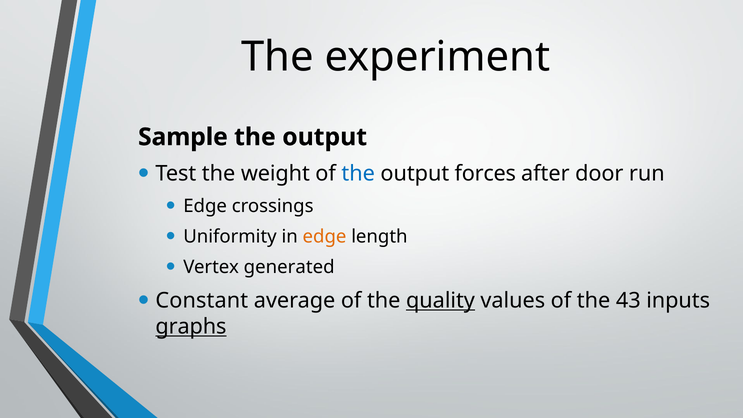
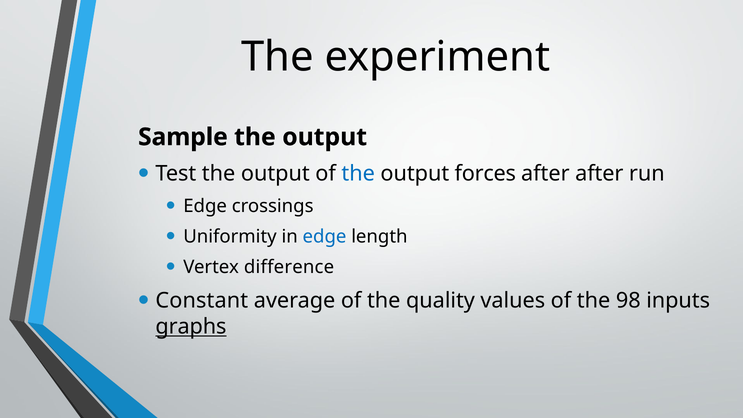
Test the weight: weight -> output
after door: door -> after
edge at (325, 237) colour: orange -> blue
generated: generated -> difference
quality underline: present -> none
43: 43 -> 98
